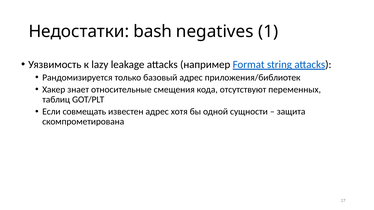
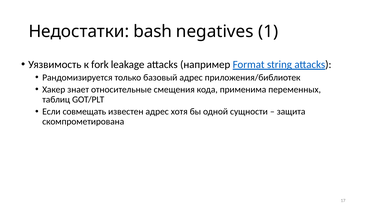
lazy: lazy -> fork
отсутствуют: отсутствуют -> применима
